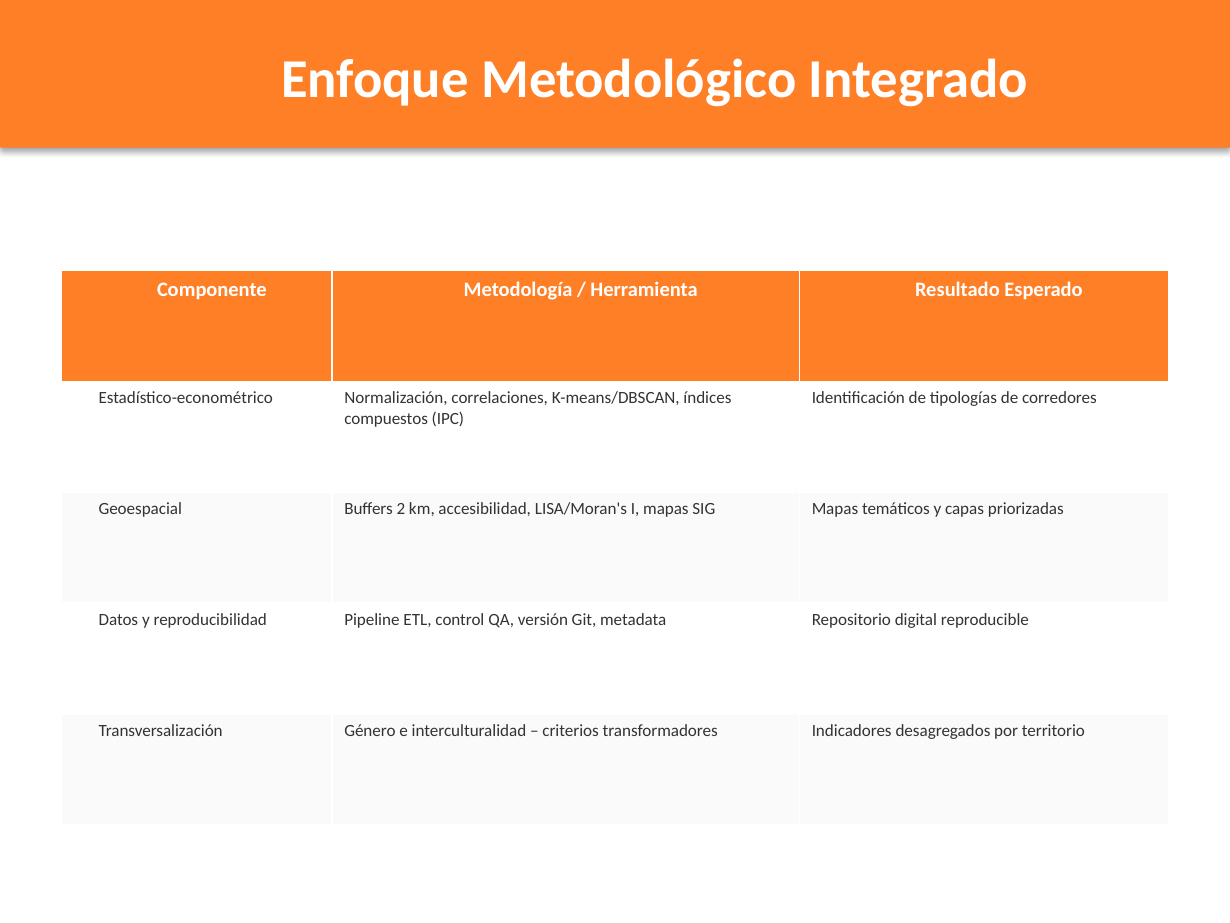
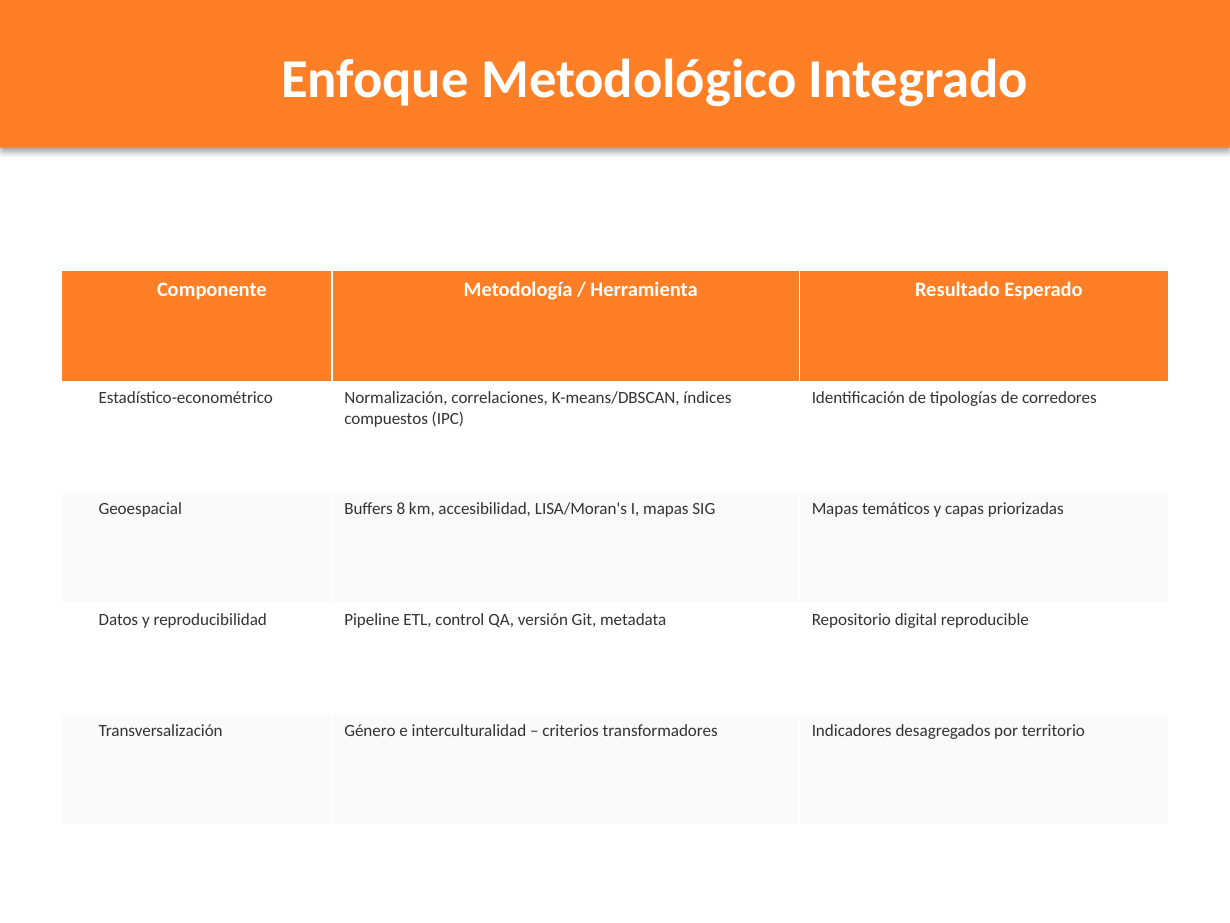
2: 2 -> 8
